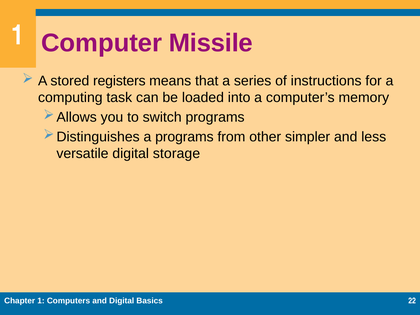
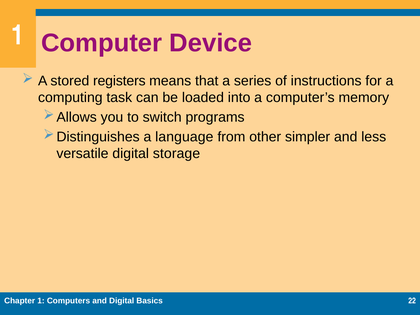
Missile: Missile -> Device
a programs: programs -> language
